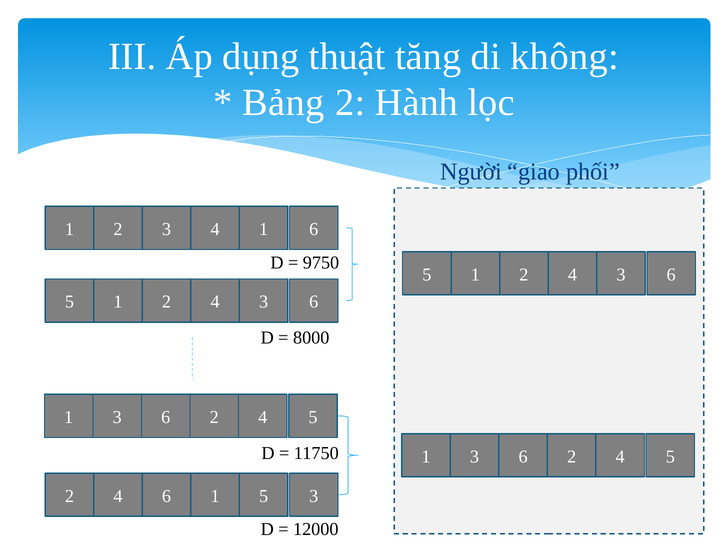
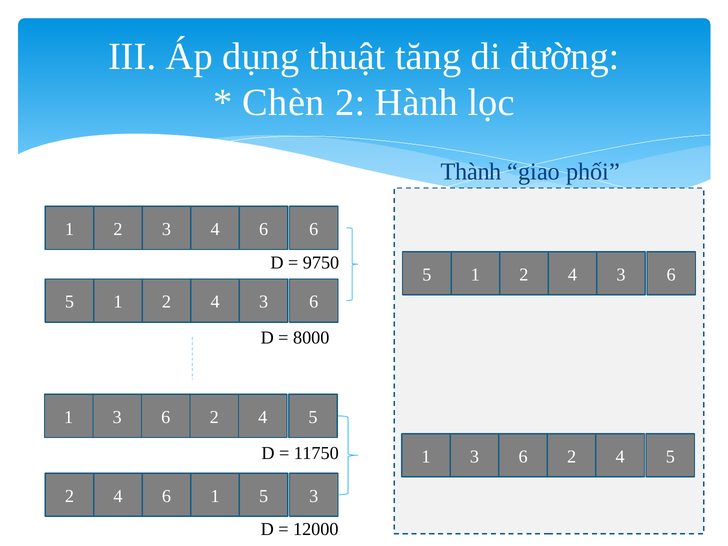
không: không -> đường
Bảng: Bảng -> Chèn
Người: Người -> Thành
1 at (264, 229): 1 -> 6
